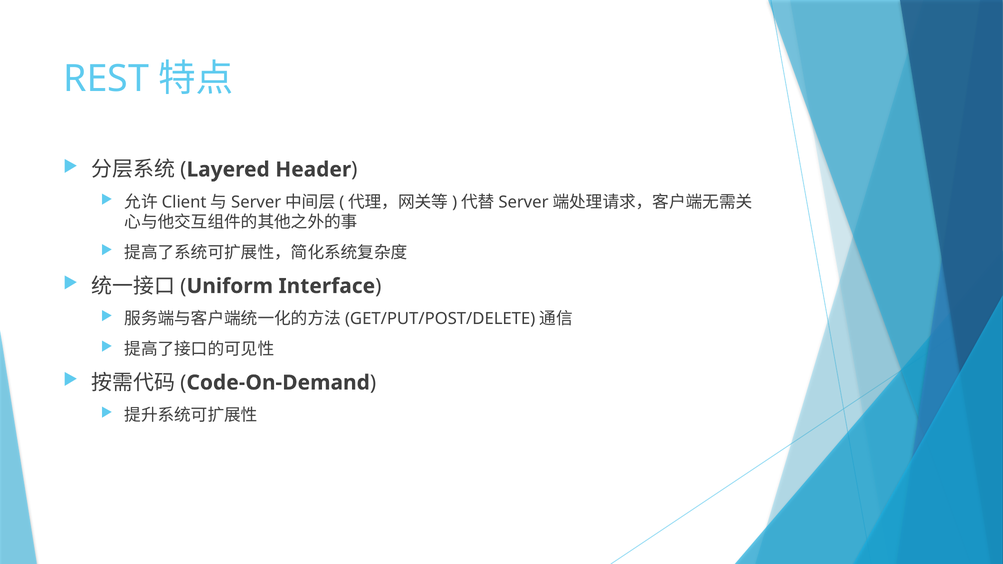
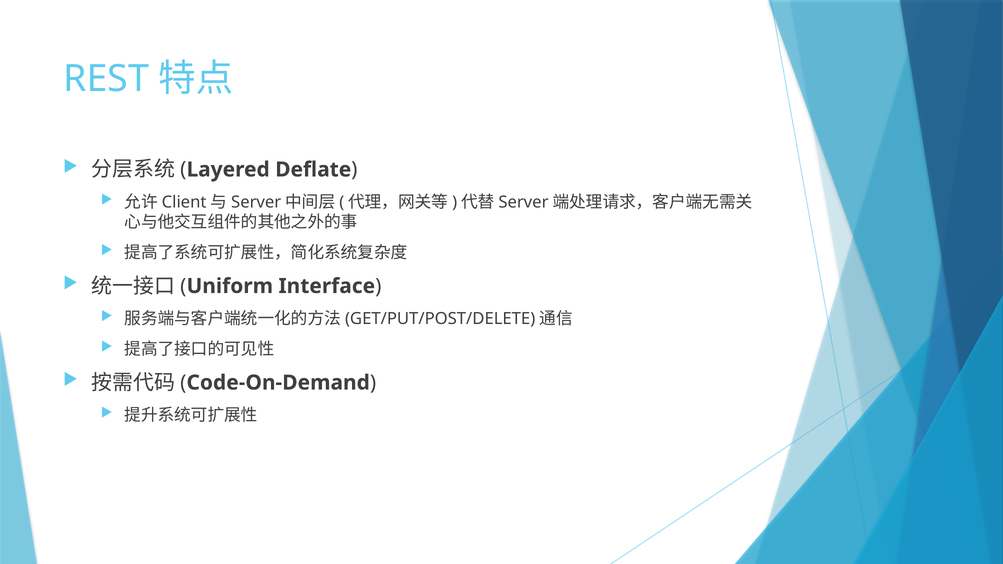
Header: Header -> Deflate
